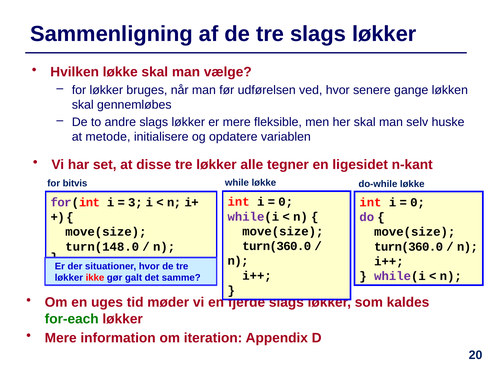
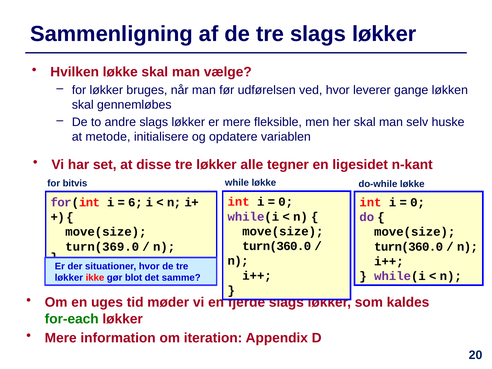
senere: senere -> leverer
3: 3 -> 6
turn(148.0: turn(148.0 -> turn(369.0
galt: galt -> blot
